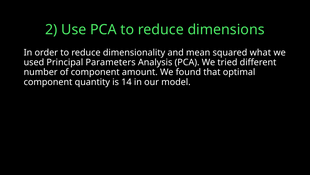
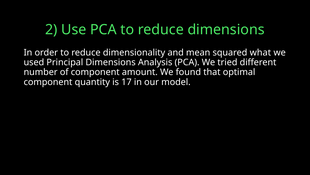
Principal Parameters: Parameters -> Dimensions
14: 14 -> 17
